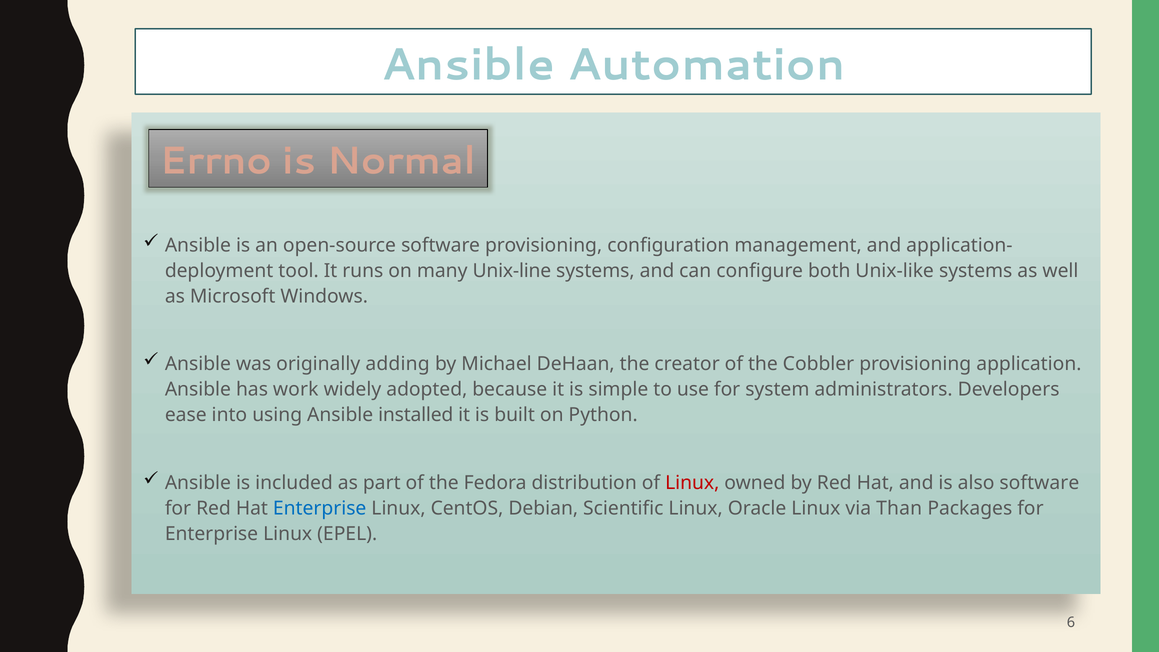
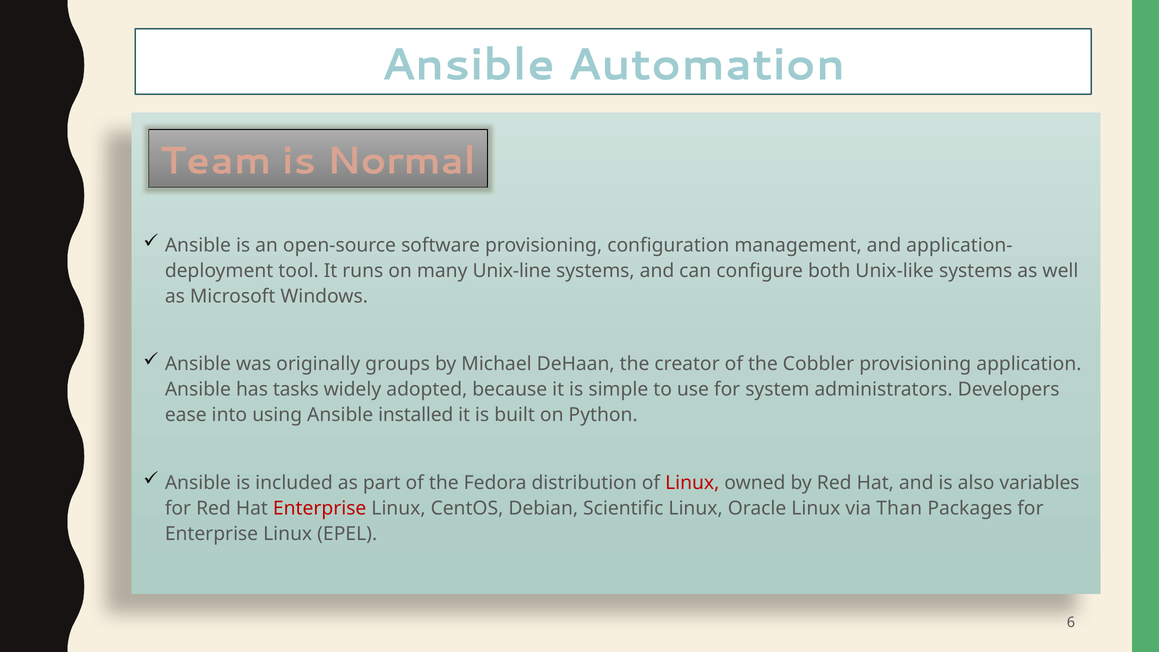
Errno: Errno -> Team
adding: adding -> groups
work: work -> tasks
also software: software -> variables
Enterprise at (320, 508) colour: blue -> red
